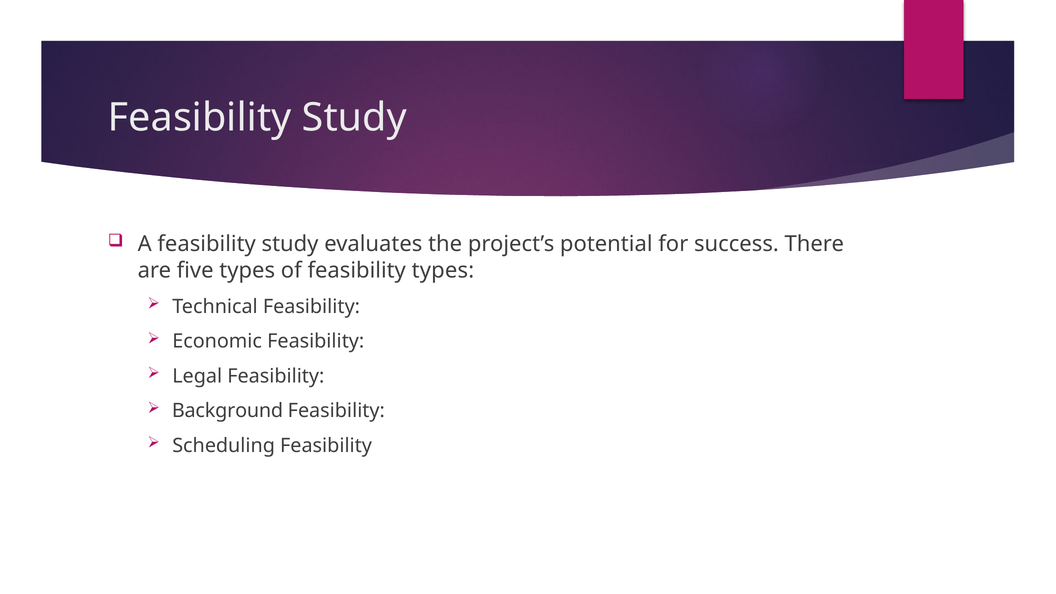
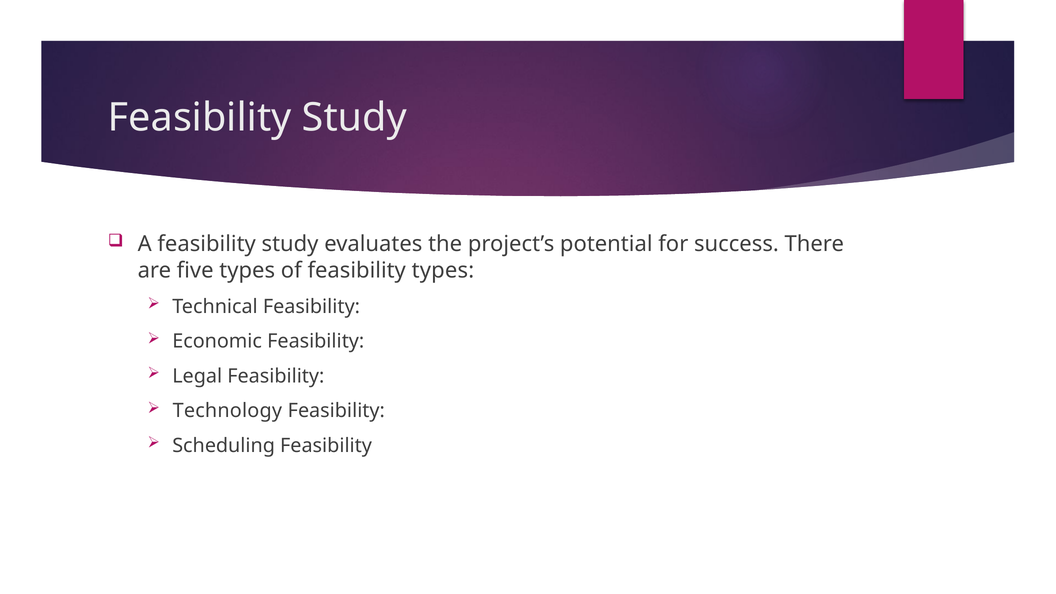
Background: Background -> Technology
